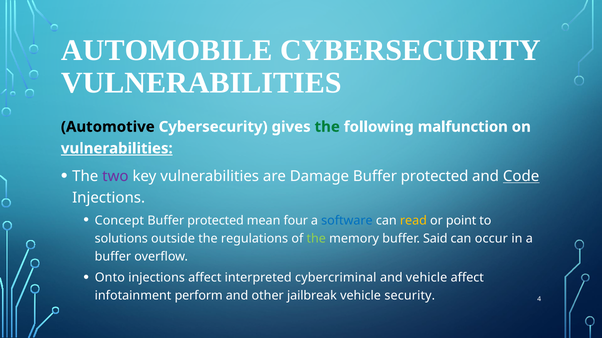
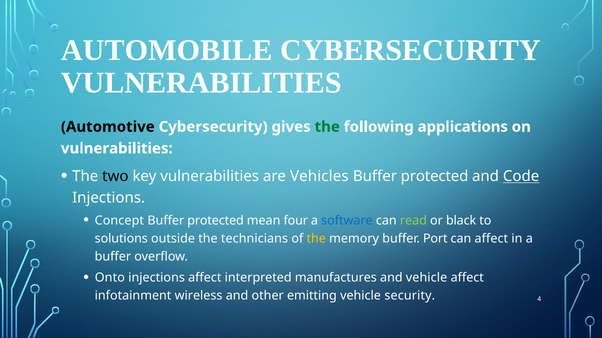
malfunction: malfunction -> applications
vulnerabilities at (117, 149) underline: present -> none
two colour: purple -> black
Damage: Damage -> Vehicles
read colour: yellow -> light green
point: point -> black
regulations: regulations -> technicians
the at (316, 239) colour: light green -> yellow
Said: Said -> Port
can occur: occur -> affect
cybercriminal: cybercriminal -> manufactures
perform: perform -> wireless
jailbreak: jailbreak -> emitting
